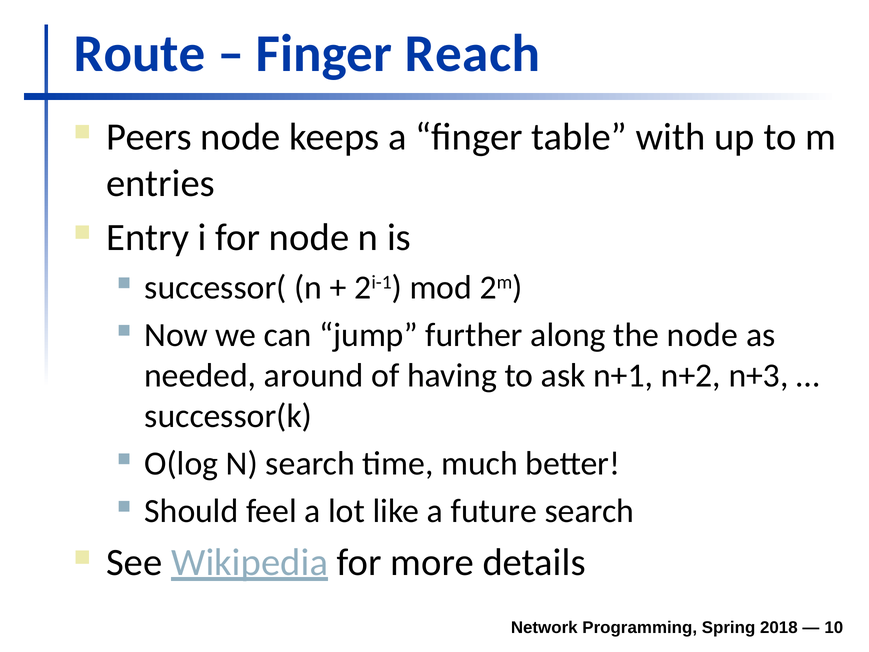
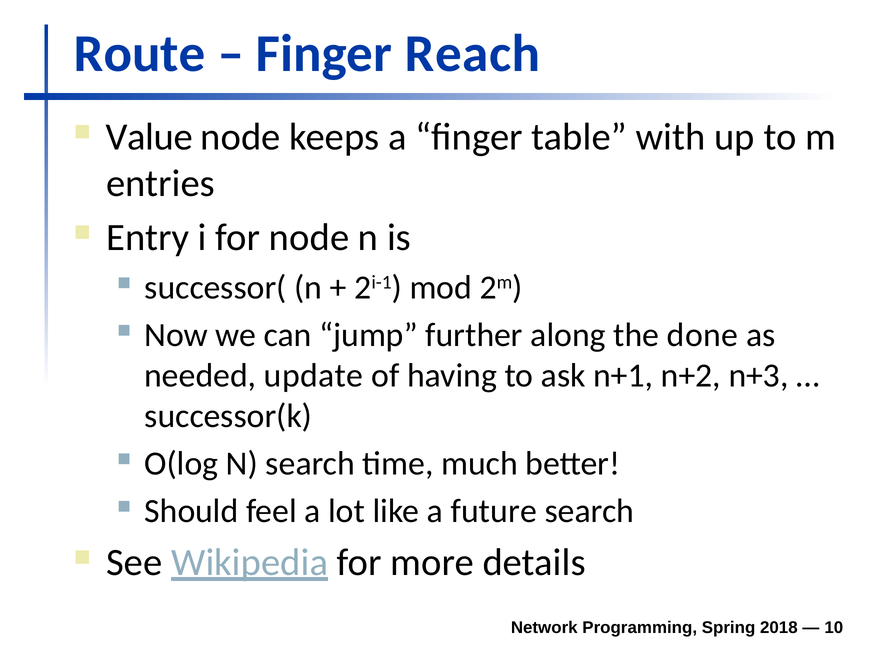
Peers: Peers -> Value
the node: node -> done
around: around -> update
